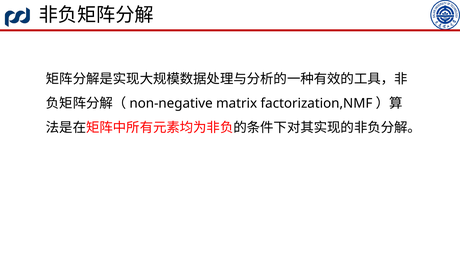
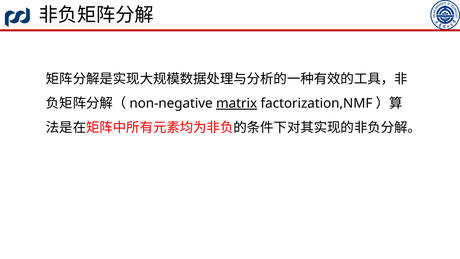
matrix underline: none -> present
